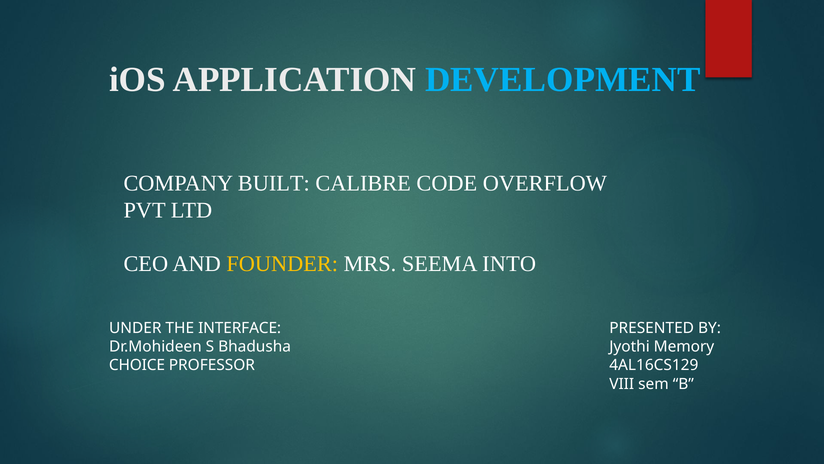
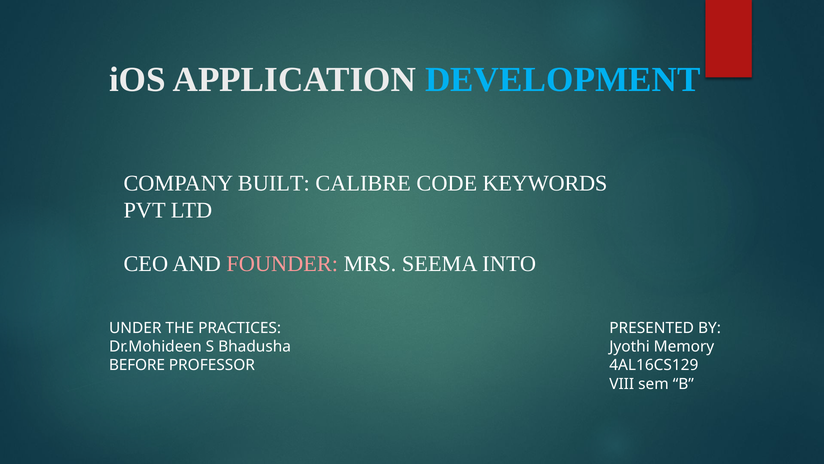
OVERFLOW: OVERFLOW -> KEYWORDS
FOUNDER colour: yellow -> pink
INTERFACE: INTERFACE -> PRACTICES
CHOICE: CHOICE -> BEFORE
